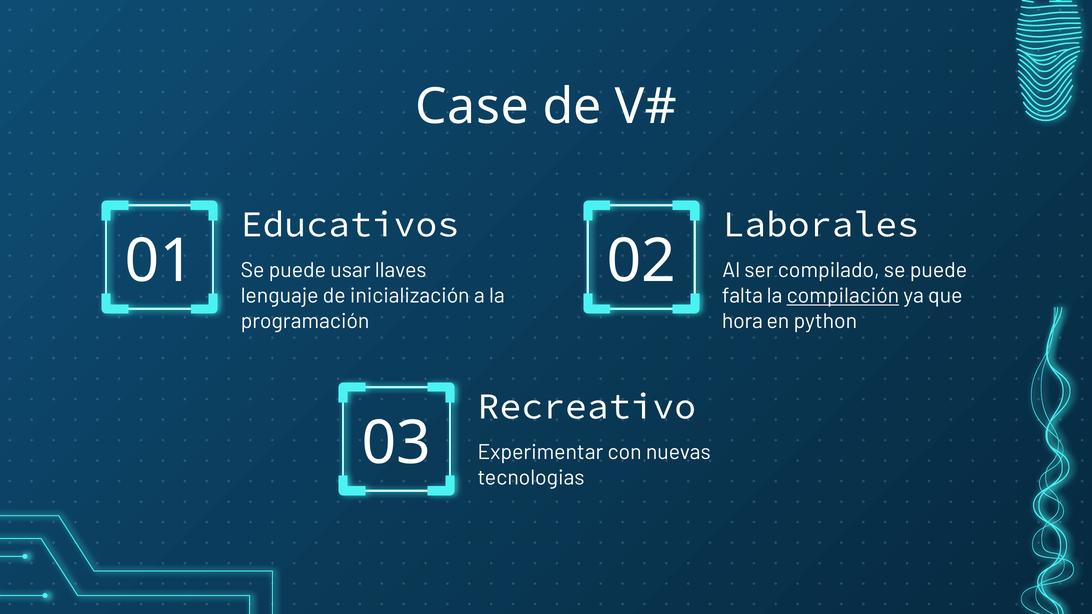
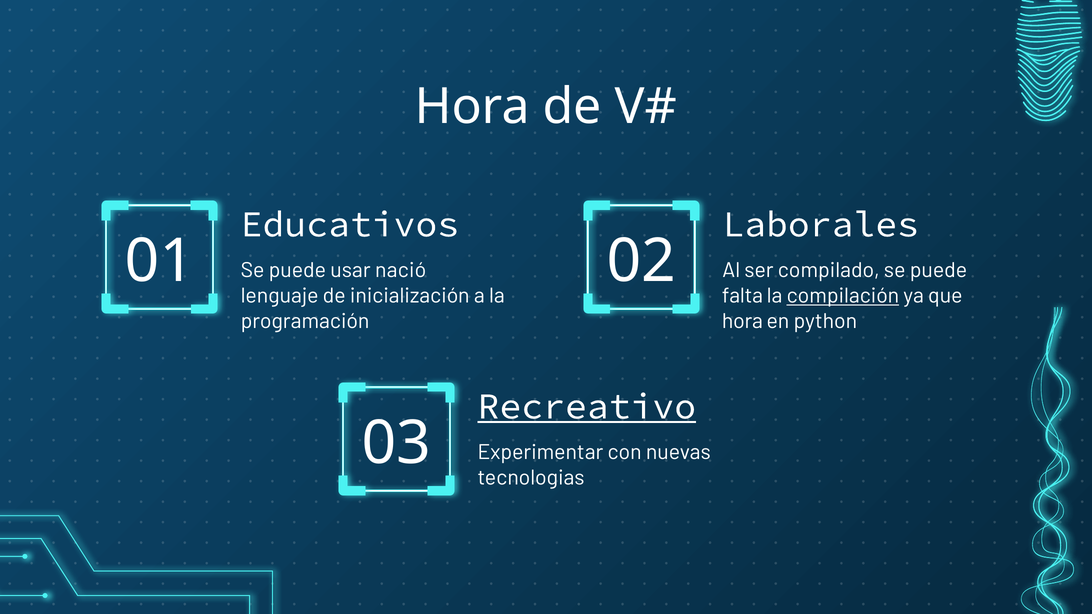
Case at (472, 107): Case -> Hora
llaves: llaves -> nació
Recreativo underline: none -> present
